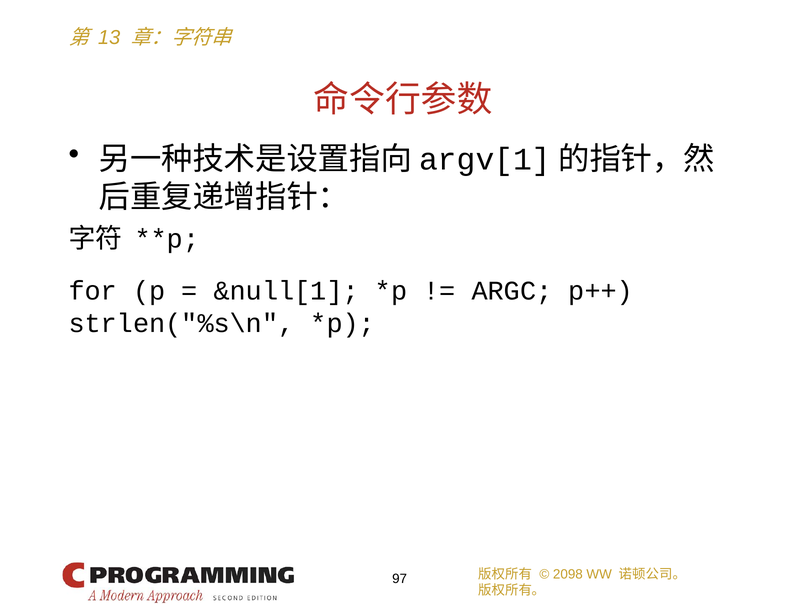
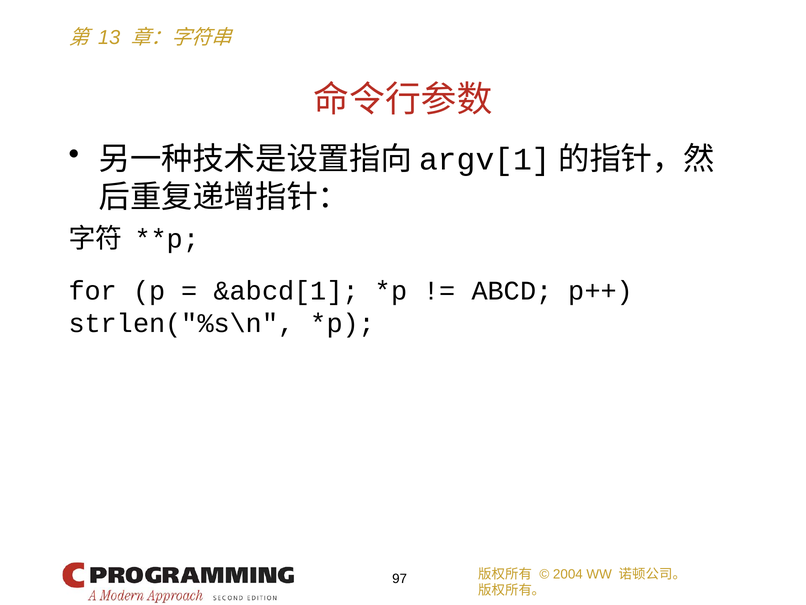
&null[1: &null[1 -> &abcd[1
ARGC: ARGC -> ABCD
2098: 2098 -> 2004
